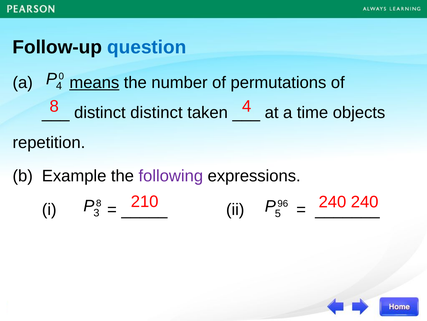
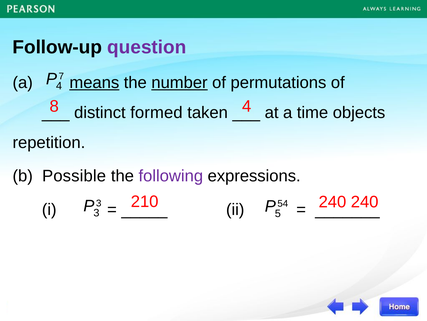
question colour: blue -> purple
0: 0 -> 7
number underline: none -> present
distinct distinct: distinct -> formed
Example: Example -> Possible
P 8: 8 -> 3
96: 96 -> 54
